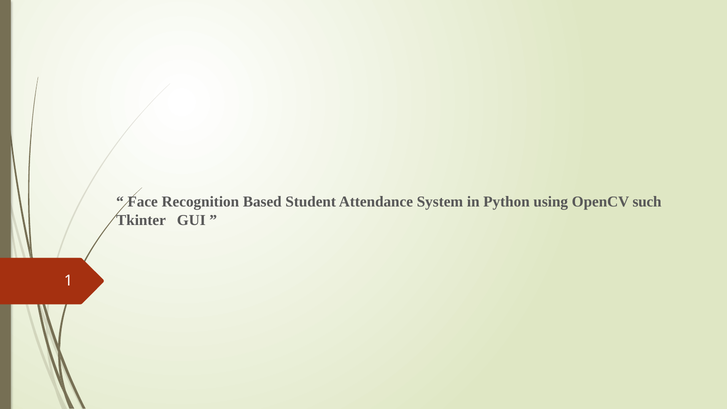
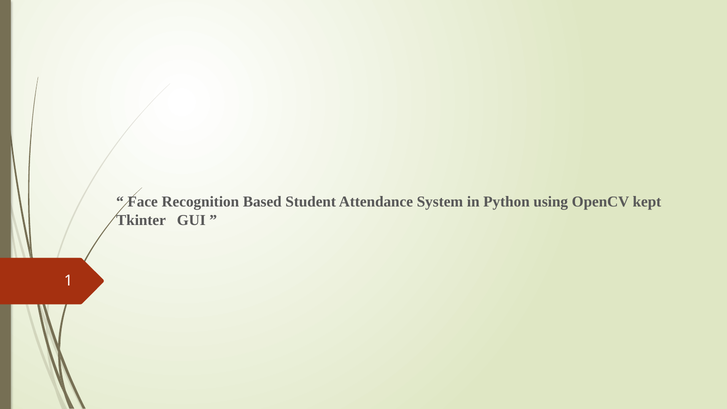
such: such -> kept
